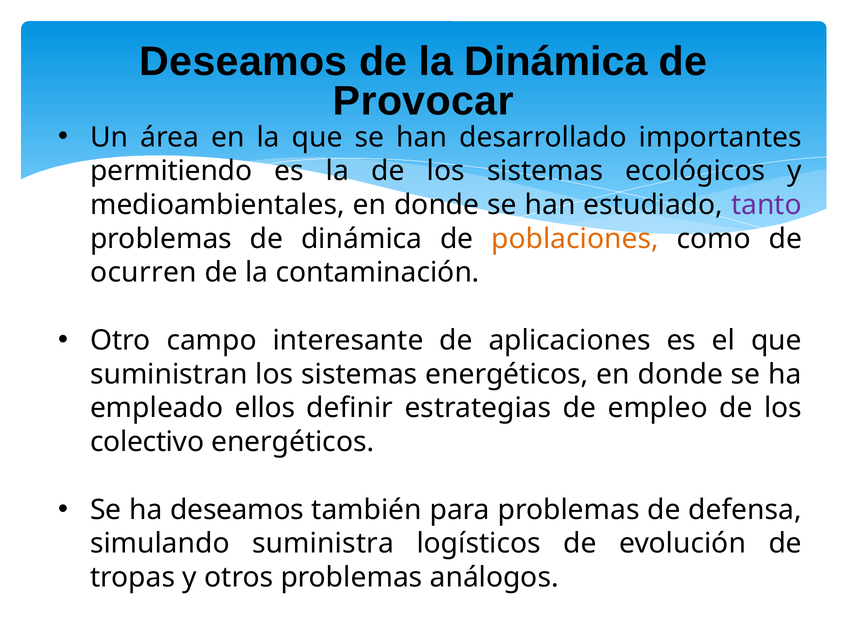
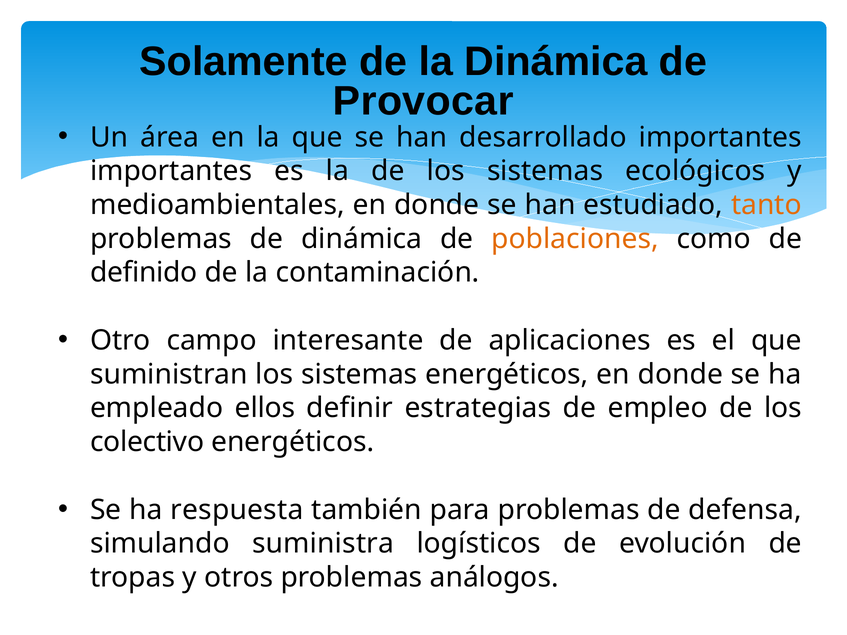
Deseamos at (243, 62): Deseamos -> Solamente
permitiendo at (171, 171): permitiendo -> importantes
tanto colour: purple -> orange
ocurren: ocurren -> definido
ha deseamos: deseamos -> respuesta
